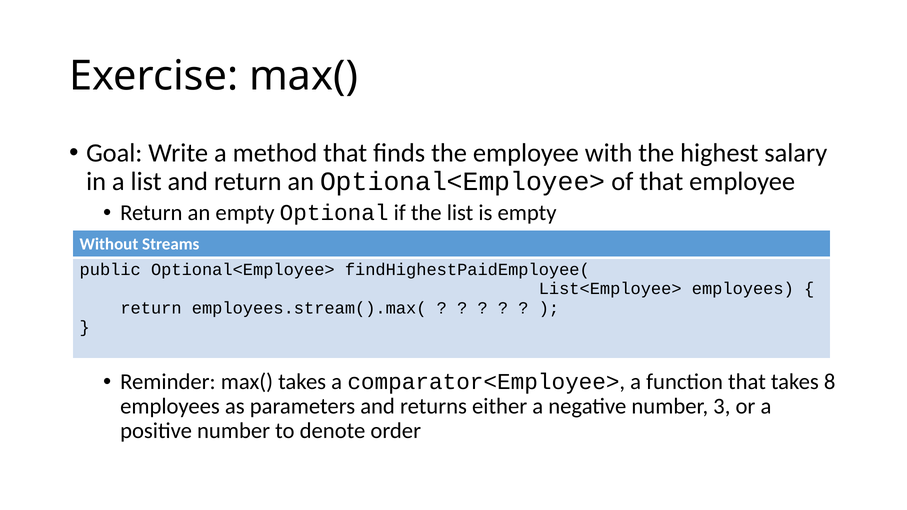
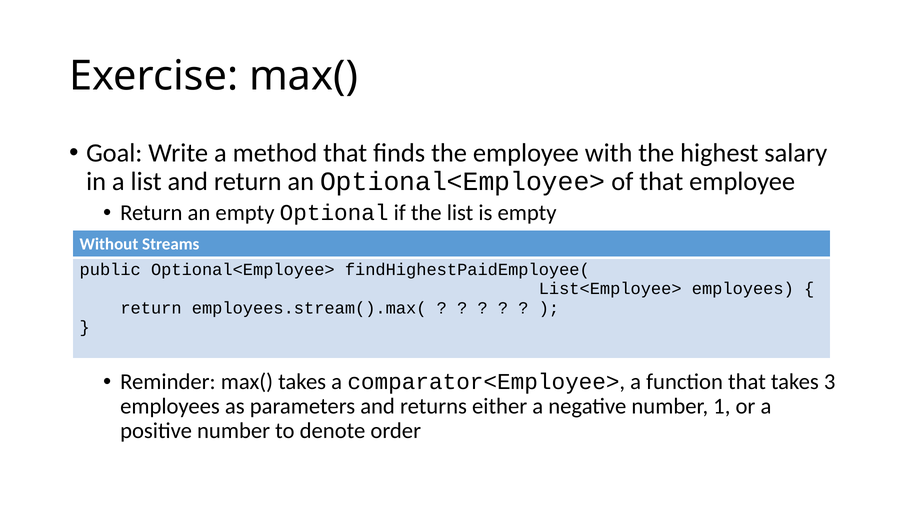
8: 8 -> 3
3: 3 -> 1
